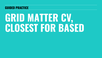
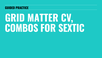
CLOSEST: CLOSEST -> COMBOS
BASED: BASED -> SEXTIC
